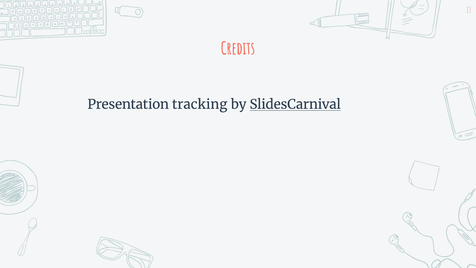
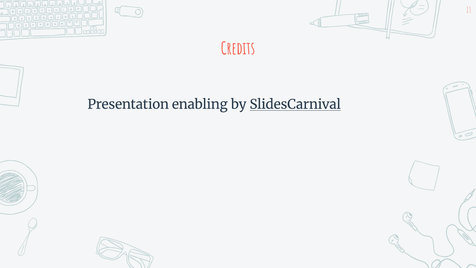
tracking: tracking -> enabling
